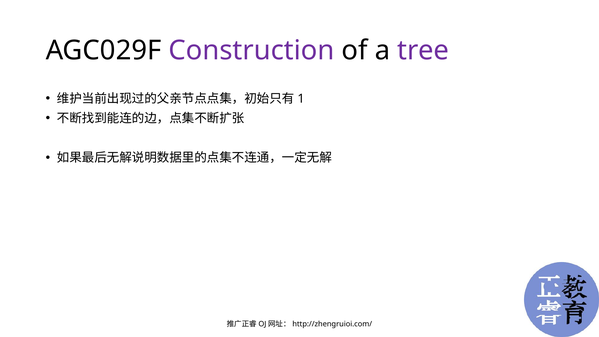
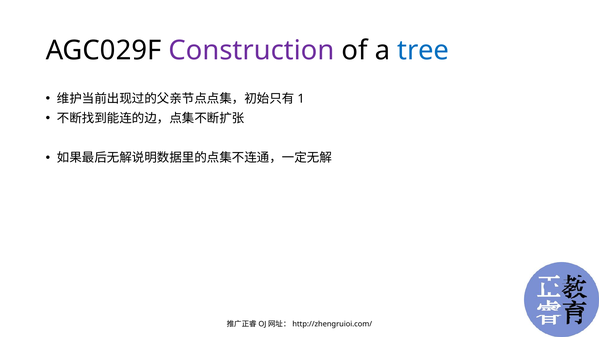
tree colour: purple -> blue
